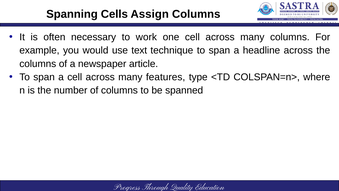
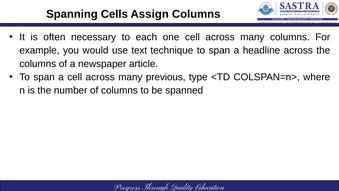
work: work -> each
features: features -> previous
